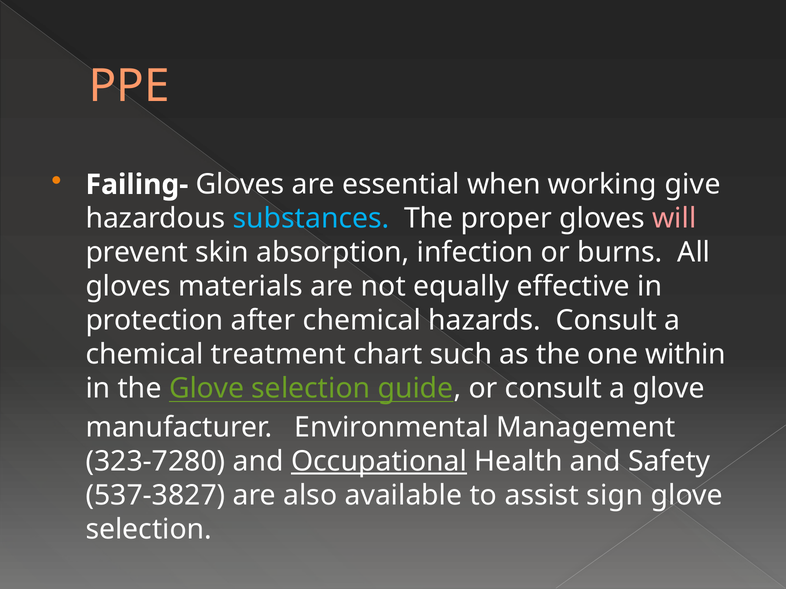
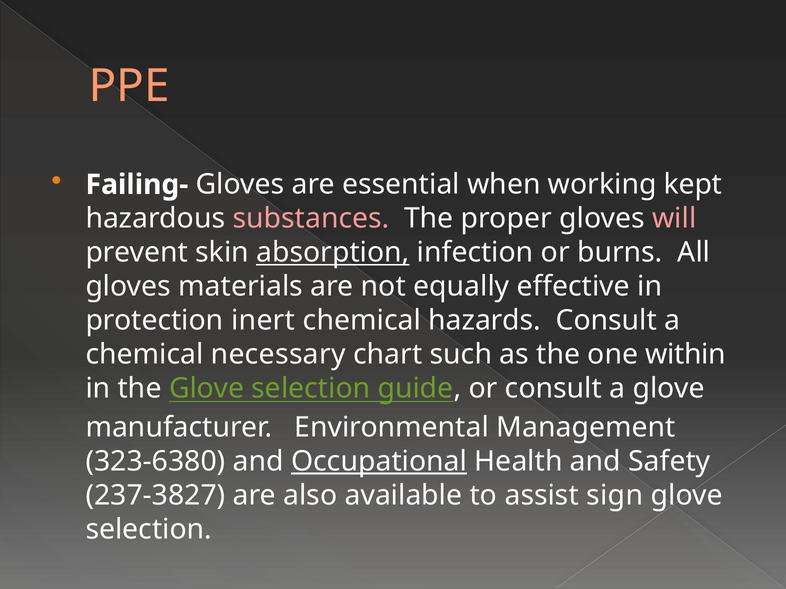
give: give -> kept
substances colour: light blue -> pink
absorption underline: none -> present
after: after -> inert
treatment: treatment -> necessary
323-7280: 323-7280 -> 323-6380
537-3827: 537-3827 -> 237-3827
